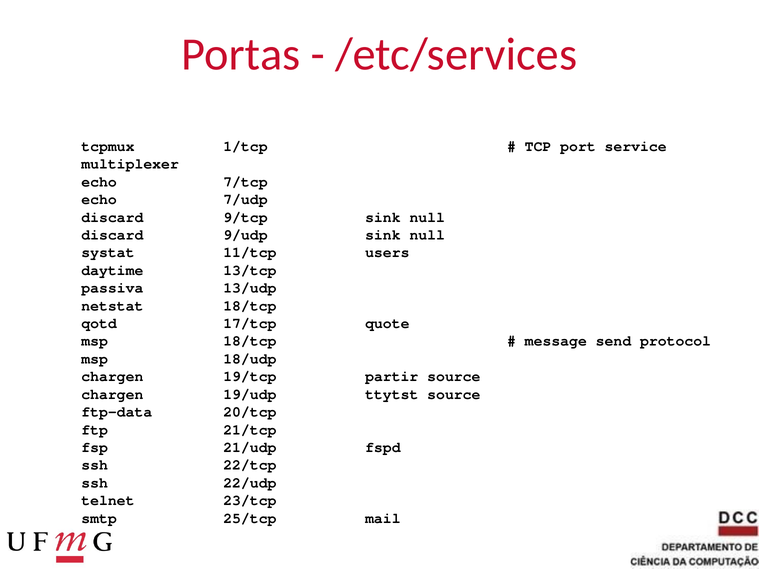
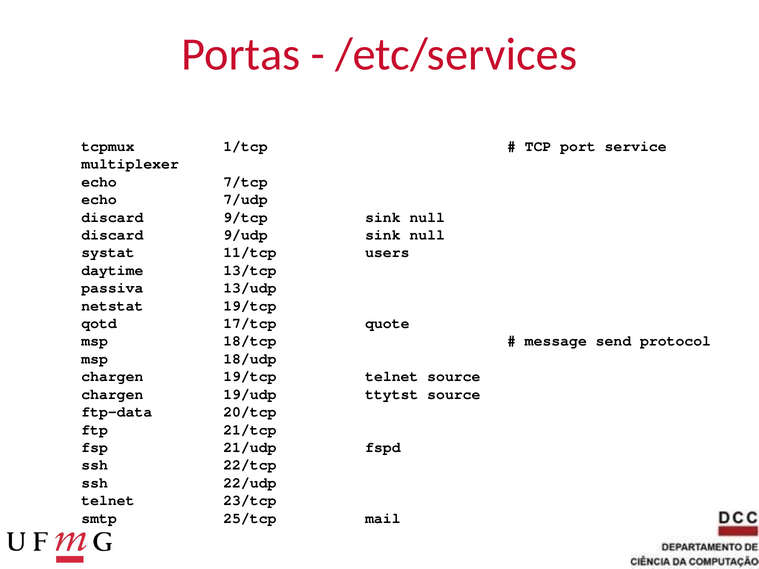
netstat 18/tcp: 18/tcp -> 19/tcp
19/tcp partir: partir -> telnet
